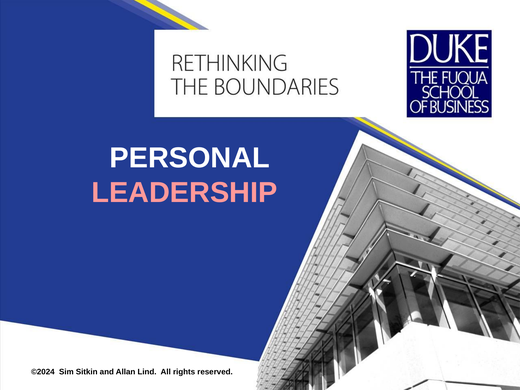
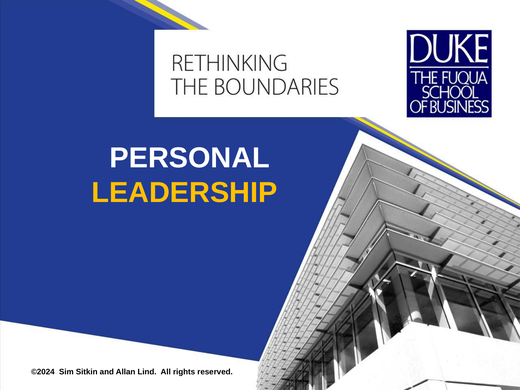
LEADERSHIP colour: pink -> yellow
